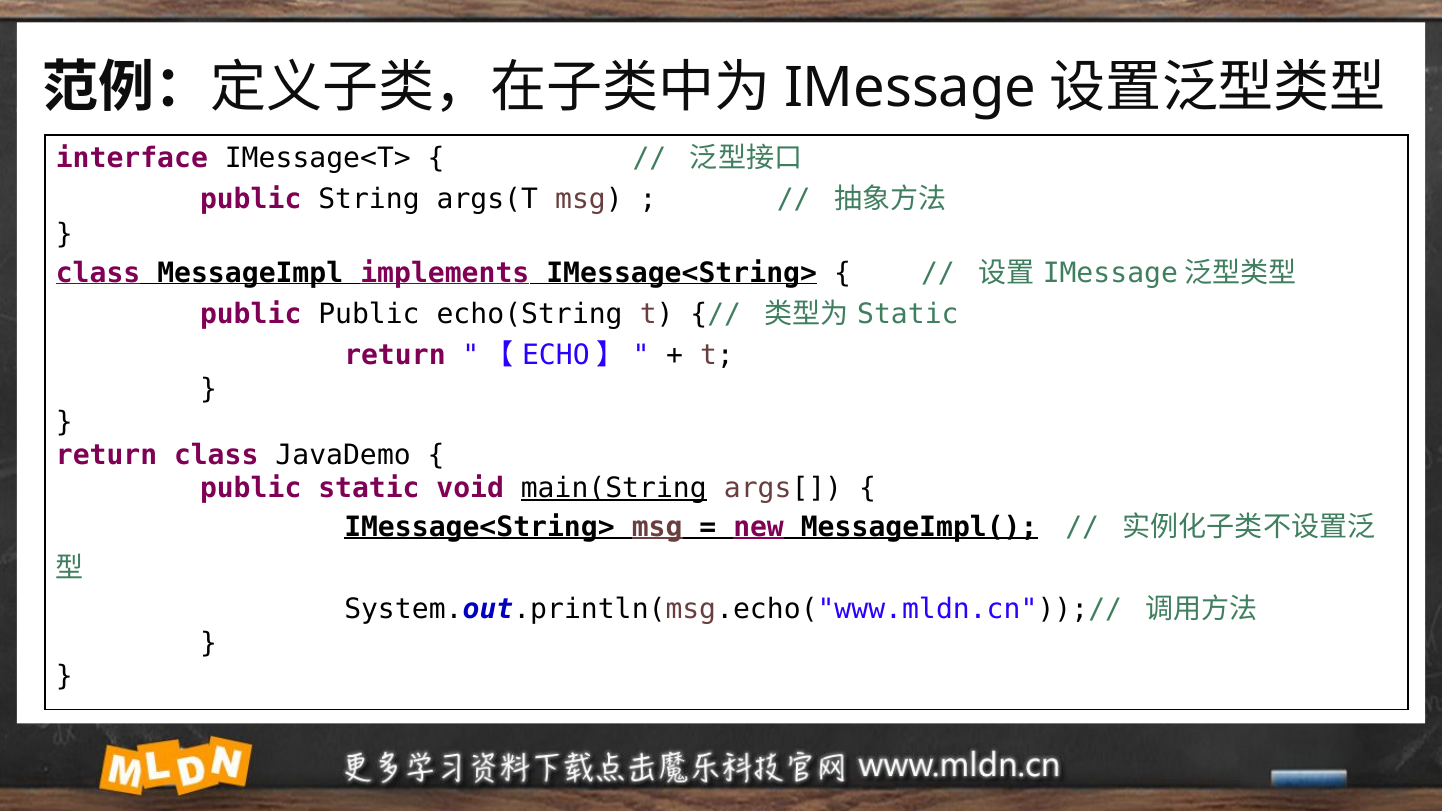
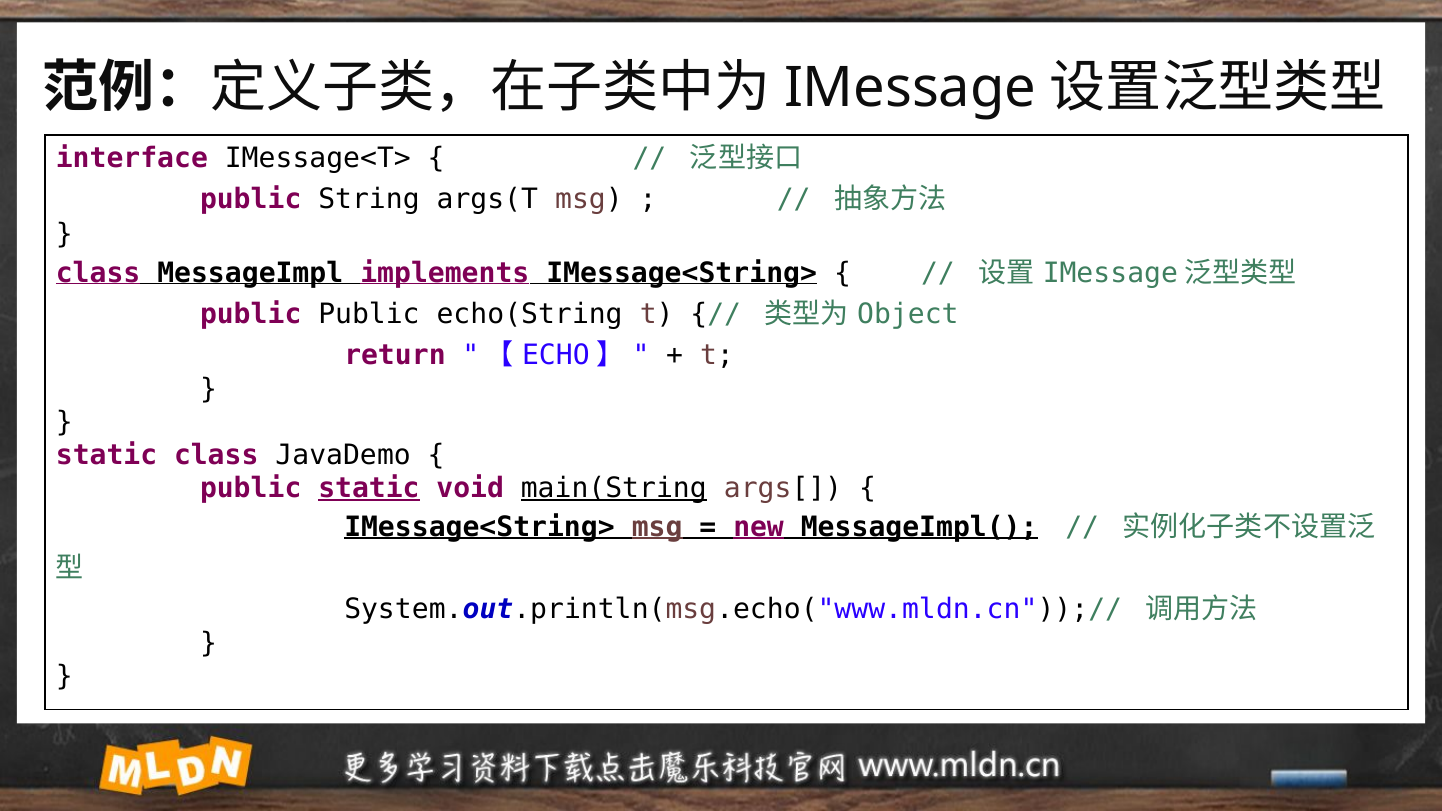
Static at (908, 314): Static -> Object
return at (107, 455): return -> static
static at (369, 488) underline: none -> present
